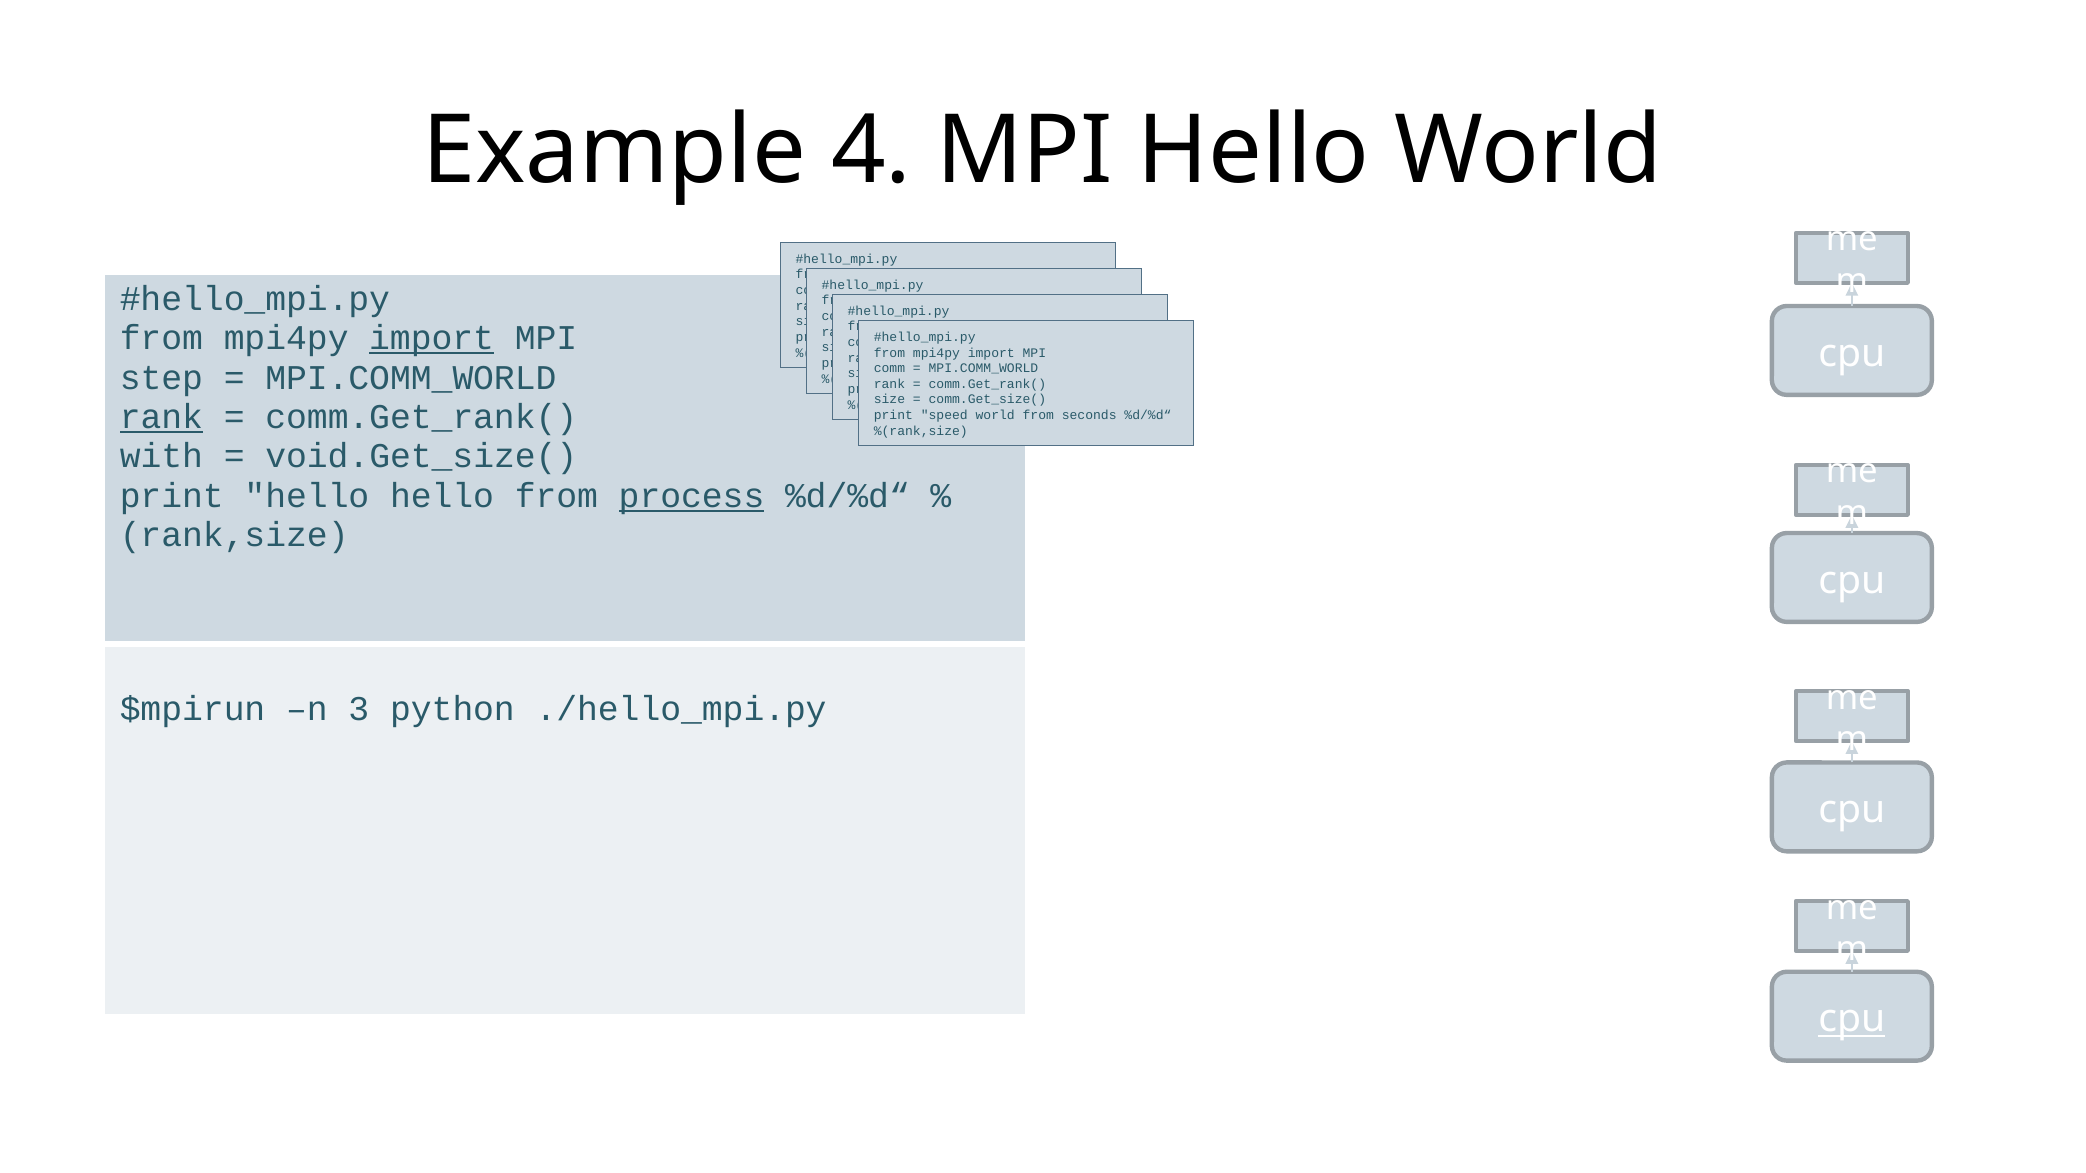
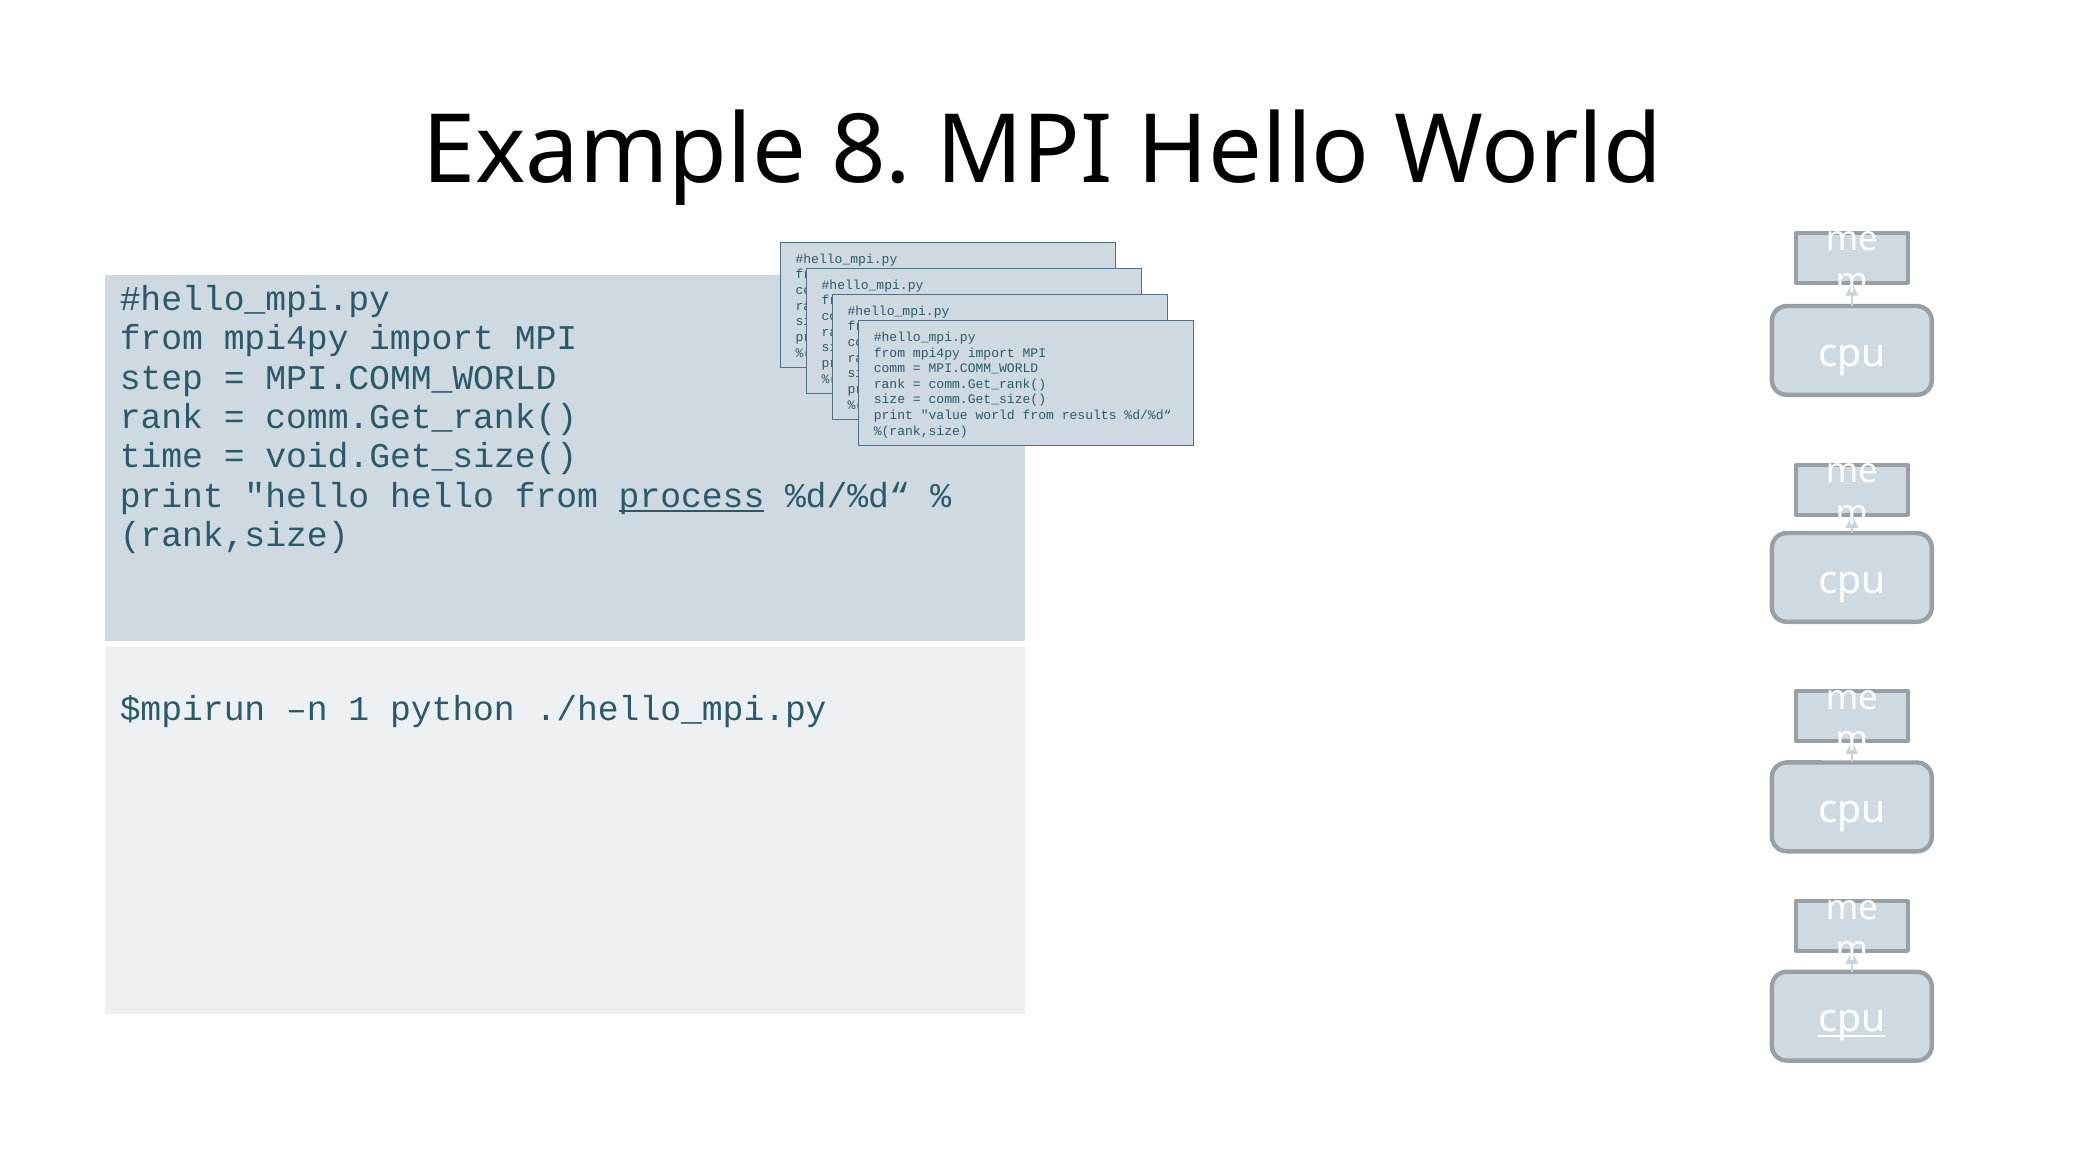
4: 4 -> 8
import at (432, 338) underline: present -> none
rank at (162, 417) underline: present -> none
speed: speed -> value
seconds: seconds -> results
with: with -> time
3: 3 -> 1
